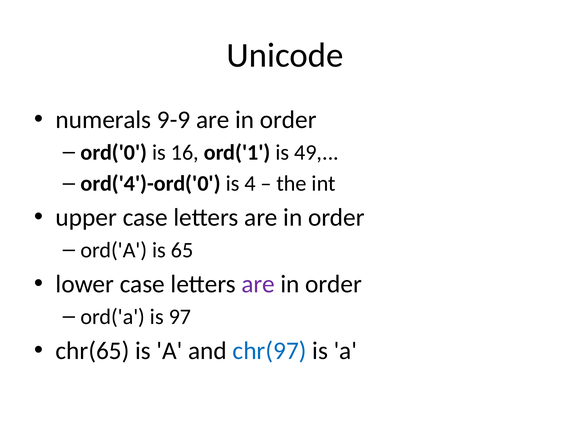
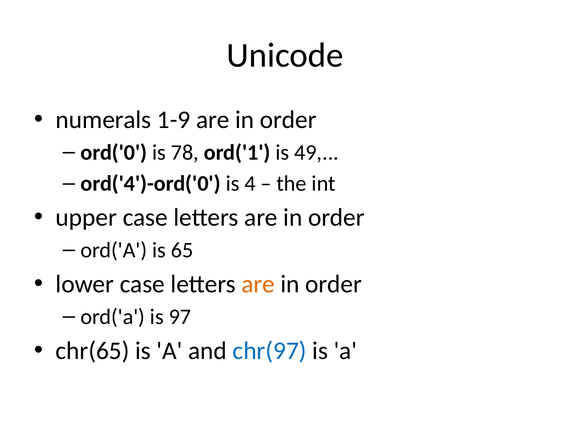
9-9: 9-9 -> 1-9
16: 16 -> 78
are at (258, 284) colour: purple -> orange
